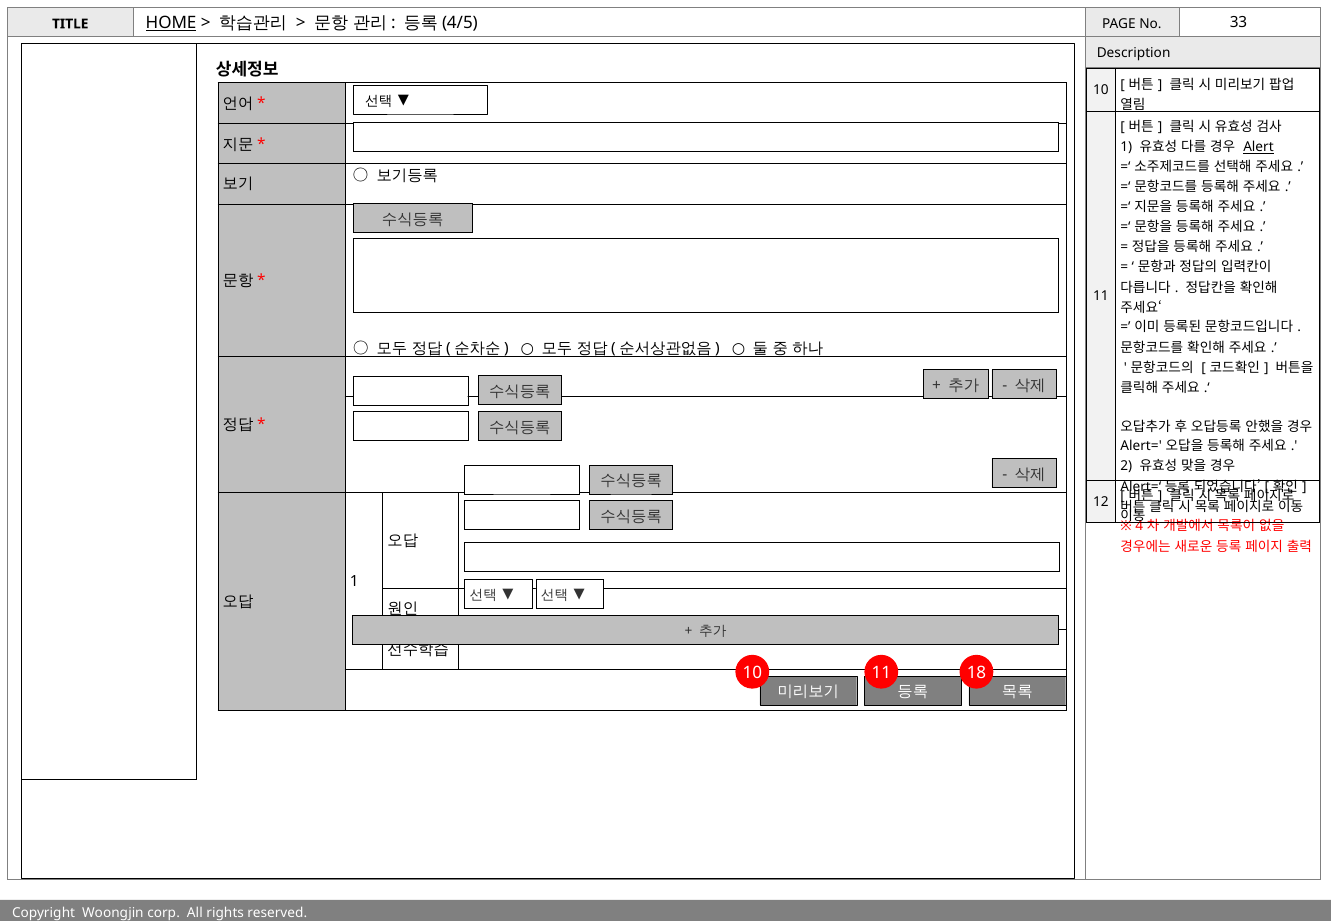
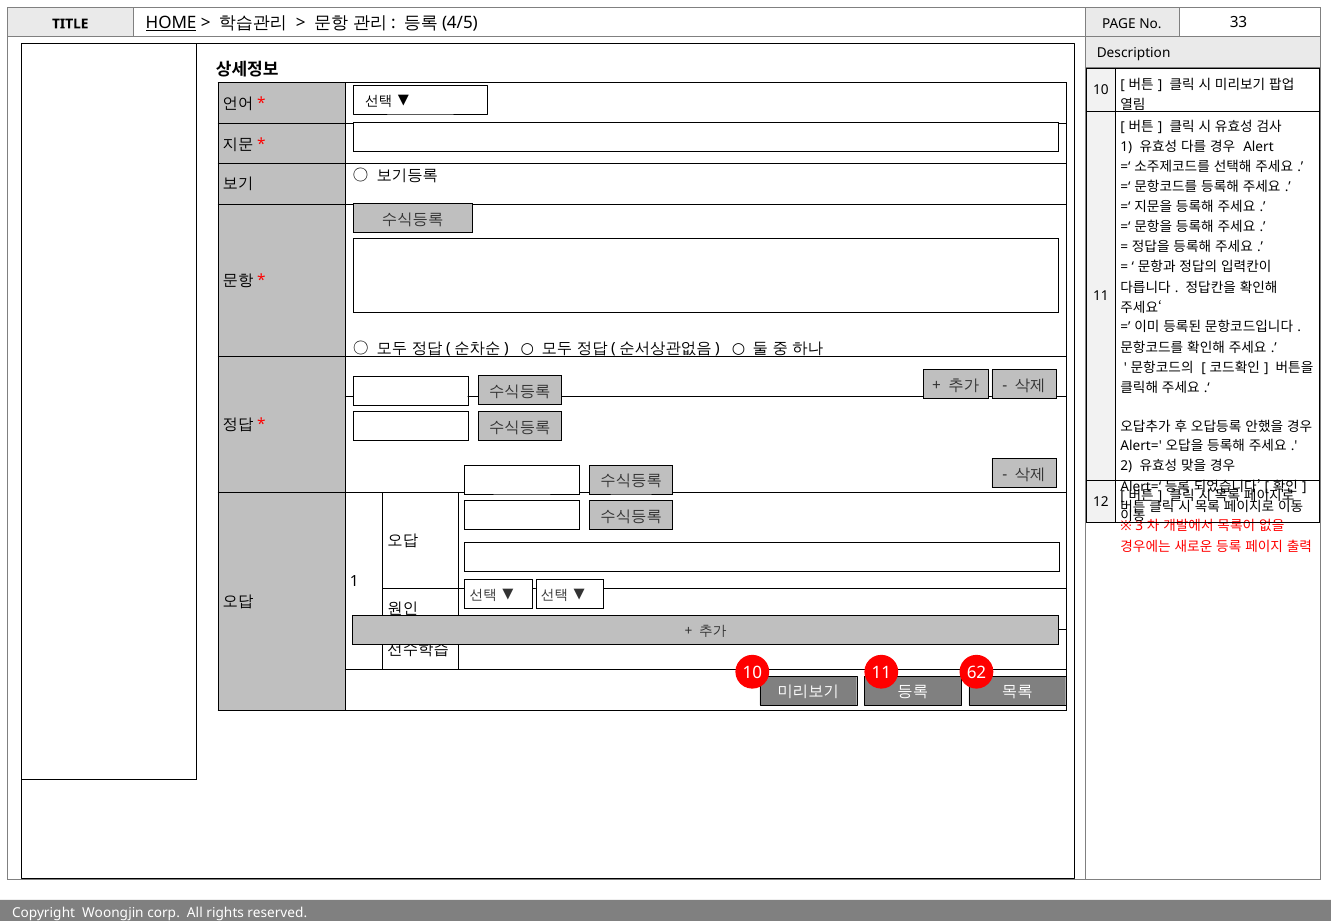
Alert underline: present -> none
4: 4 -> 3
18: 18 -> 62
